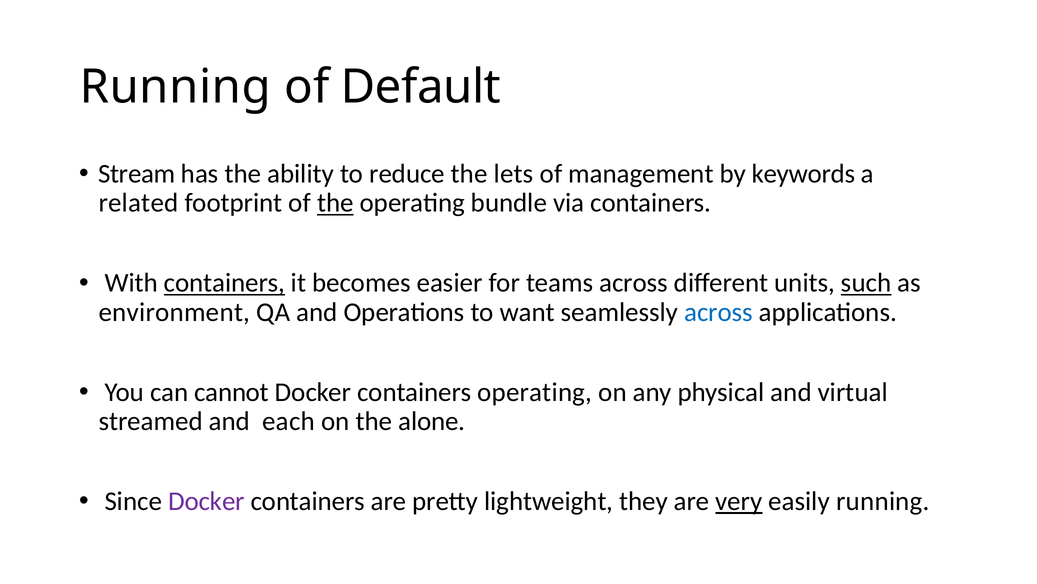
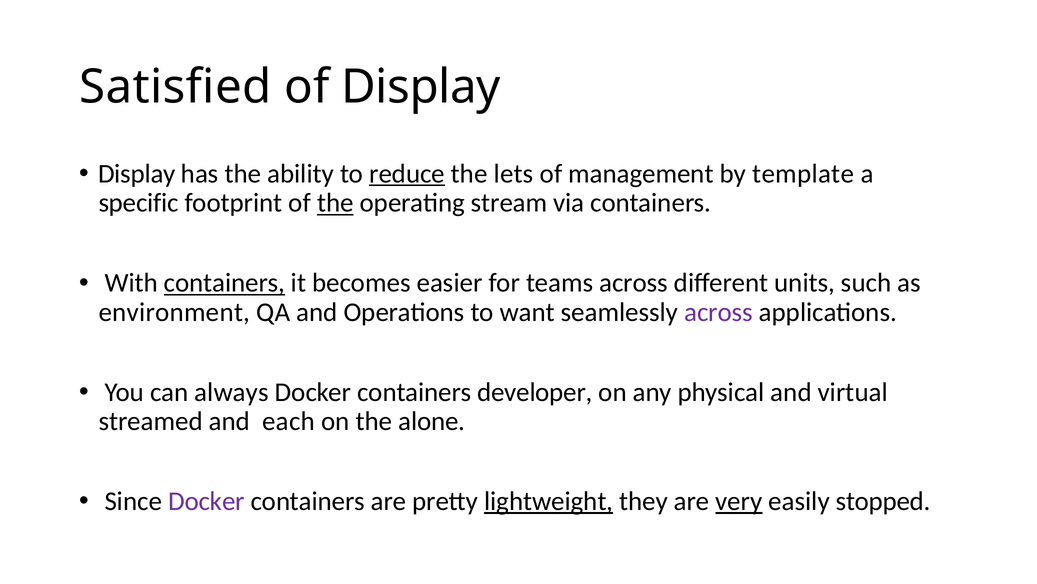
Running at (175, 87): Running -> Satisfied
of Default: Default -> Display
Stream at (137, 174): Stream -> Display
reduce underline: none -> present
keywords: keywords -> template
related: related -> specific
bundle: bundle -> stream
such underline: present -> none
across at (719, 312) colour: blue -> purple
cannot: cannot -> always
containers operating: operating -> developer
lightweight underline: none -> present
easily running: running -> stopped
